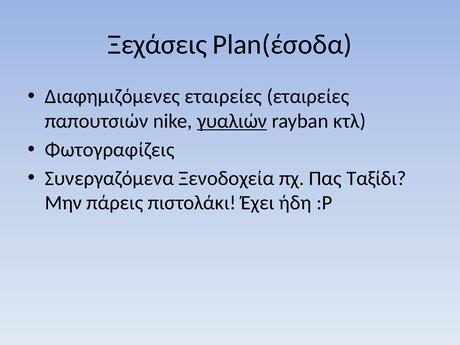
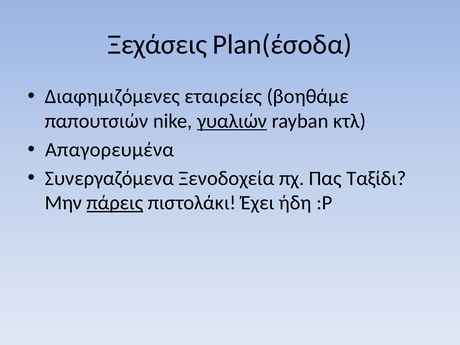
εταιρείες εταιρείες: εταιρείες -> βοηθάμε
Φωτογραφίζεις: Φωτογραφίζεις -> Απαγορευμένα
πάρεις underline: none -> present
